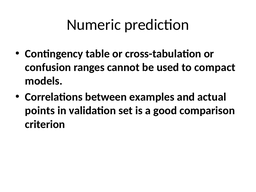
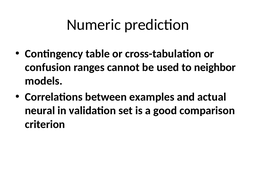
compact: compact -> neighbor
points: points -> neural
